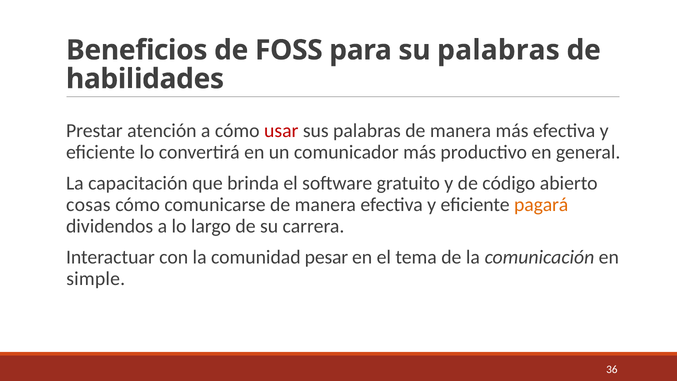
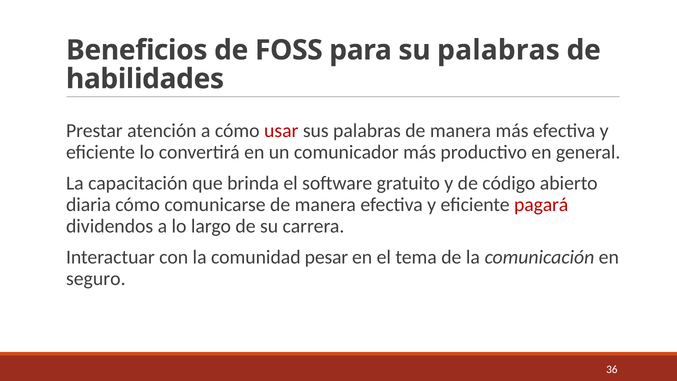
cosas: cosas -> diaria
pagará colour: orange -> red
simple: simple -> seguro
